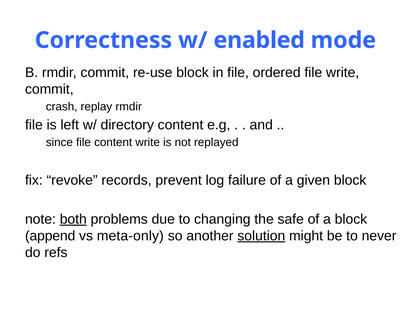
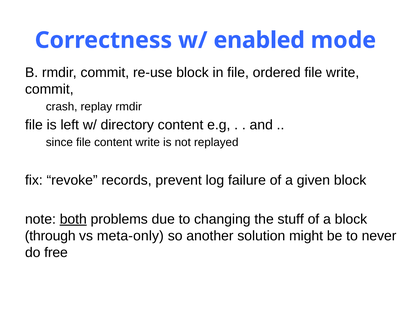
safe: safe -> stuff
append: append -> through
solution underline: present -> none
refs: refs -> free
